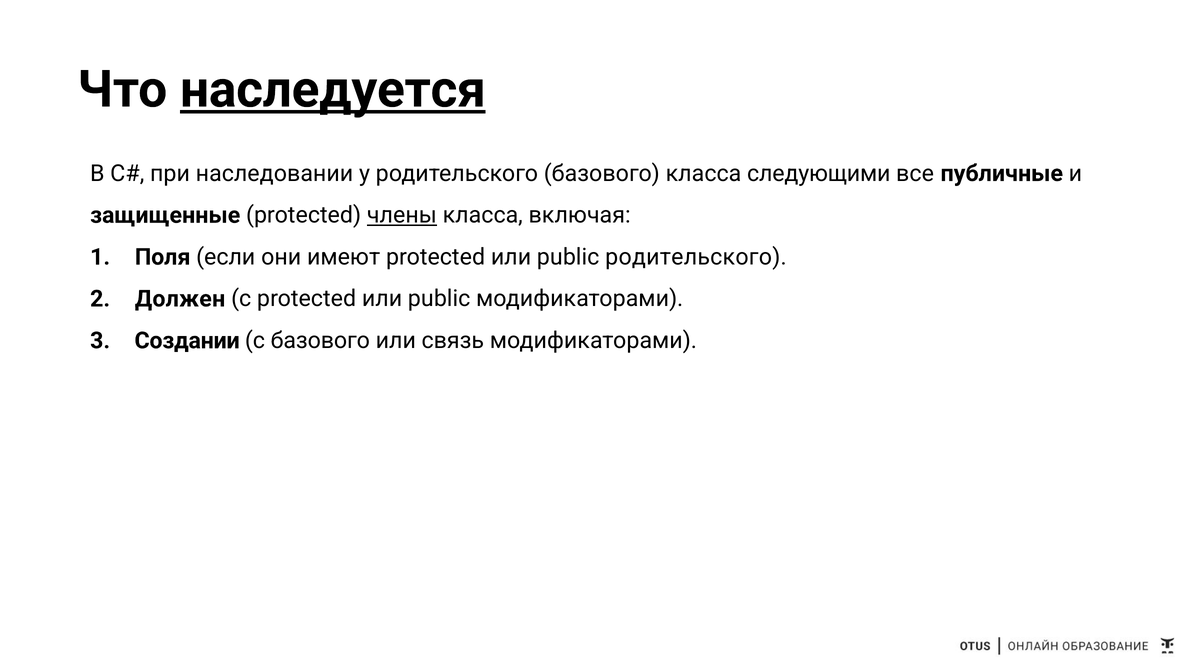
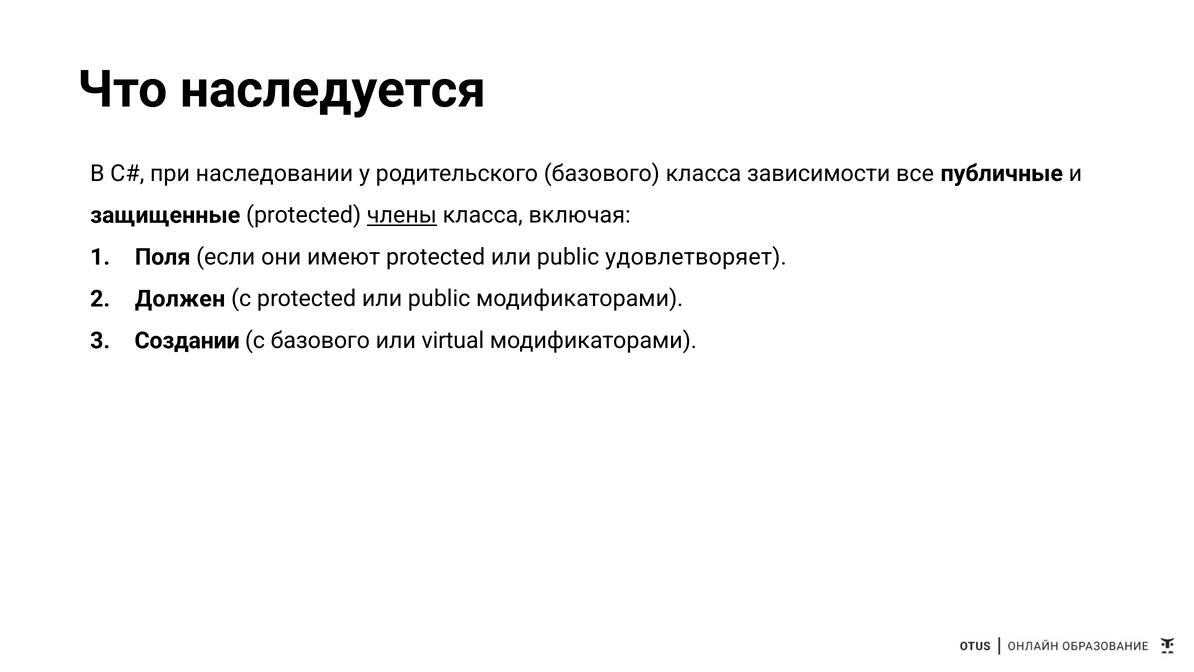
наследуется underline: present -> none
следующими: следующими -> зависимости
public родительского: родительского -> удовлетворяет
связь: связь -> virtual
